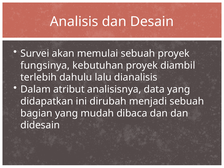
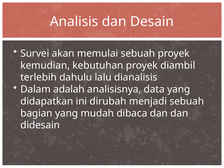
fungsinya: fungsinya -> kemudian
atribut: atribut -> adalah
